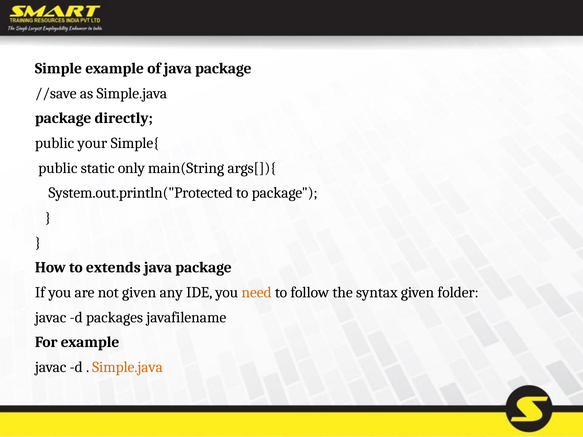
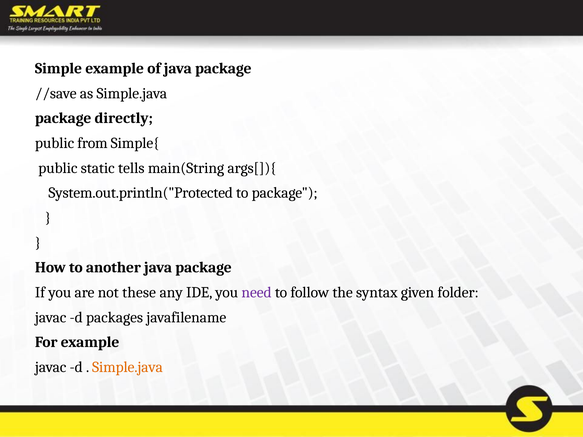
your: your -> from
only: only -> tells
extends: extends -> another
not given: given -> these
need colour: orange -> purple
